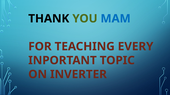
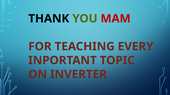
MAM colour: blue -> red
